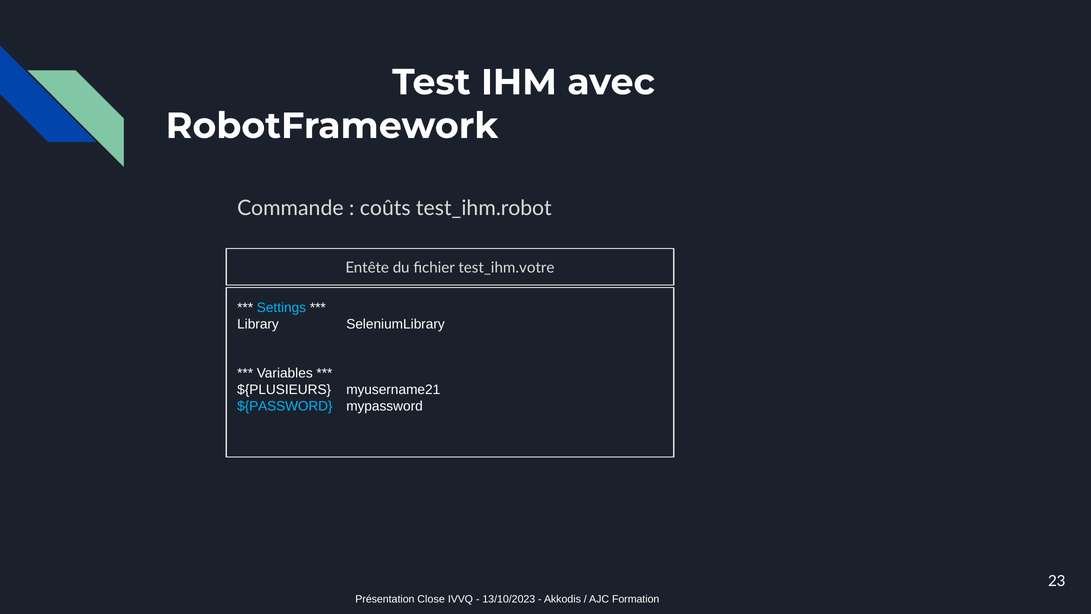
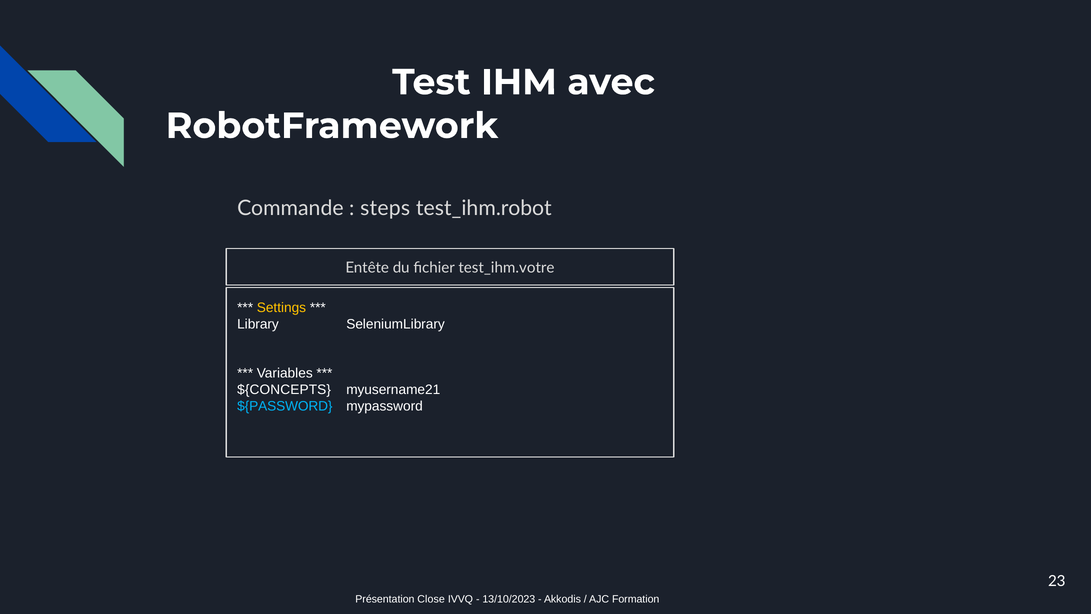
coûts: coûts -> steps
Settings colour: light blue -> yellow
${PLUSIEURS: ${PLUSIEURS -> ${CONCEPTS
